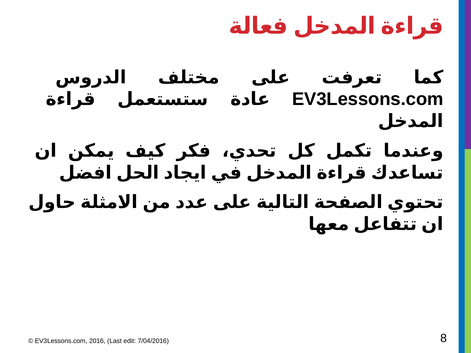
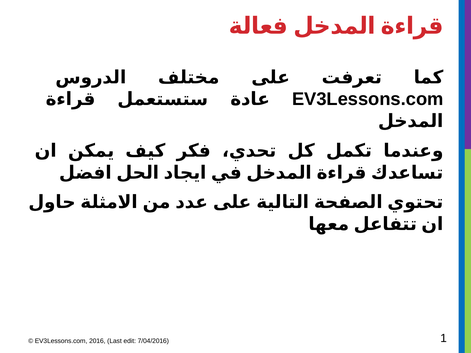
8: 8 -> 1
